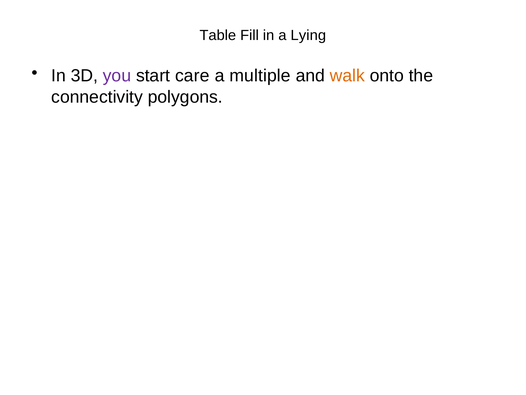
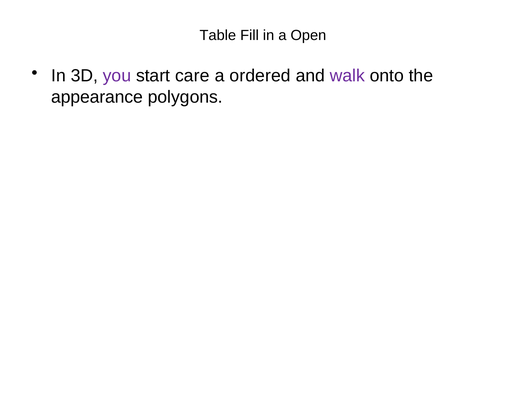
Lying: Lying -> Open
multiple: multiple -> ordered
walk colour: orange -> purple
connectivity: connectivity -> appearance
